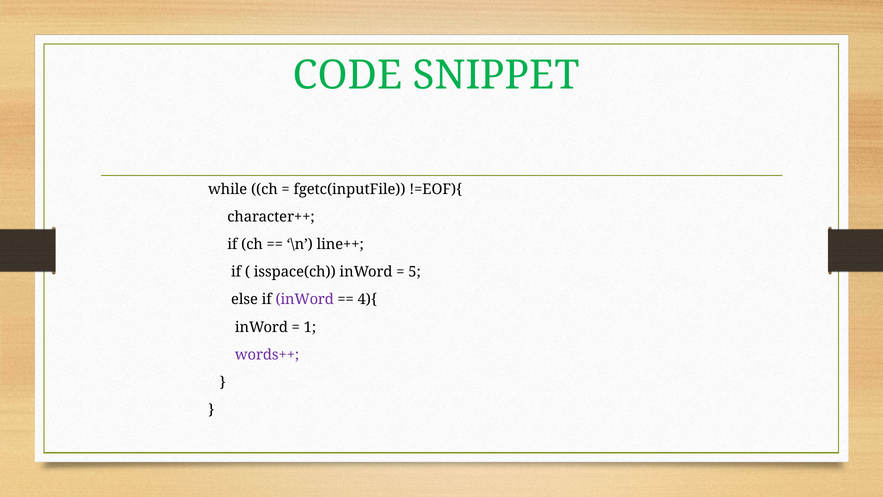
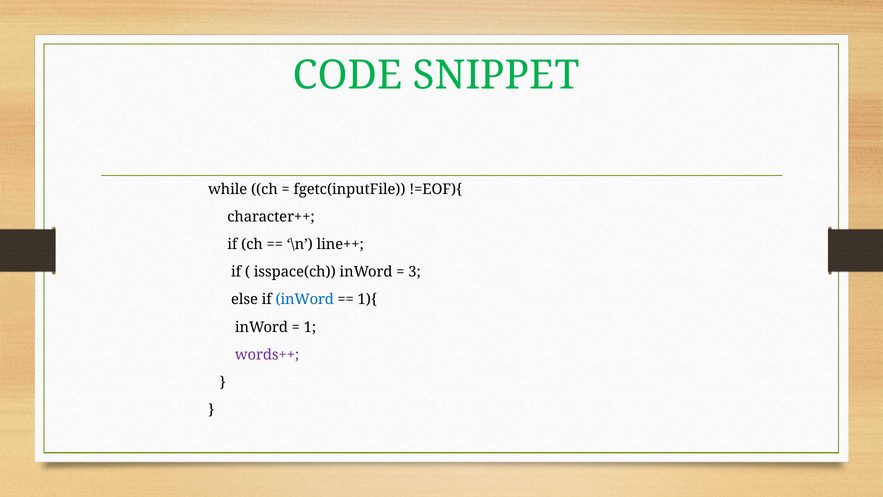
5: 5 -> 3
inWord at (305, 299) colour: purple -> blue
4){: 4){ -> 1){
